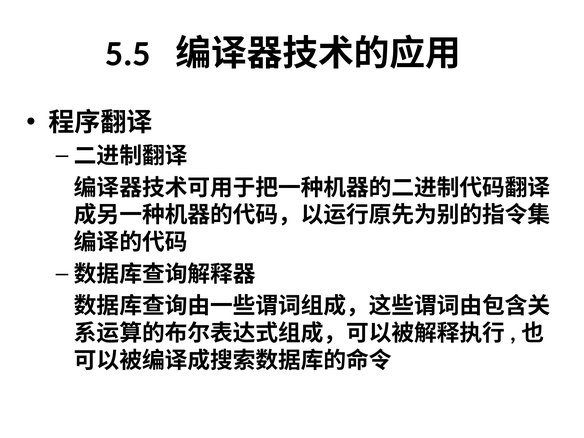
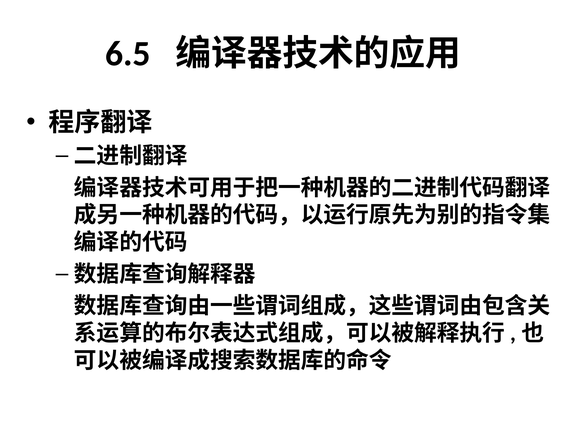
5.5: 5.5 -> 6.5
